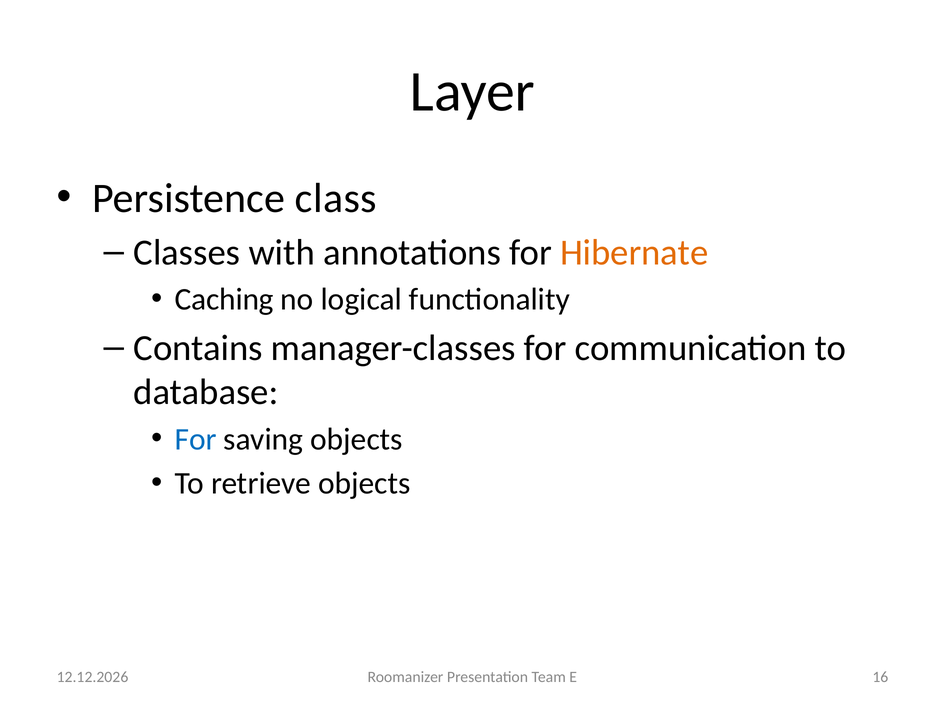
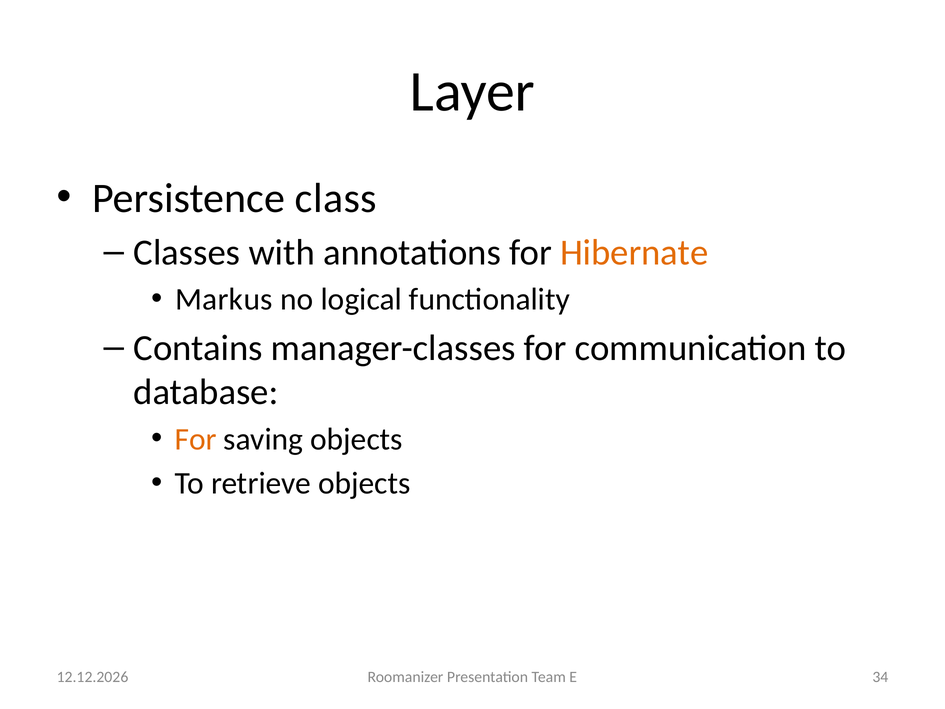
Caching: Caching -> Markus
For at (196, 439) colour: blue -> orange
16: 16 -> 34
